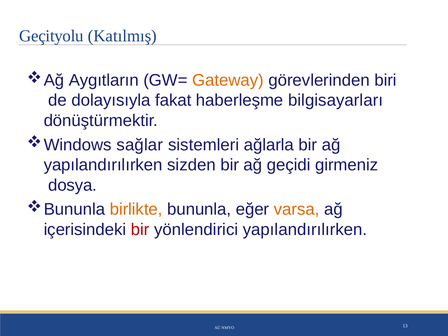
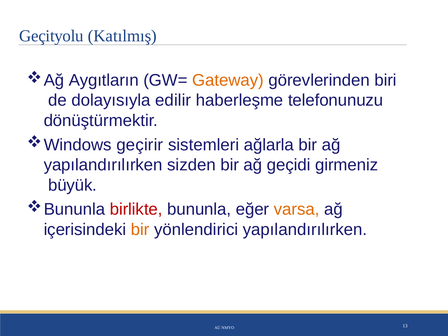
fakat: fakat -> edilir
bilgisayarları: bilgisayarları -> telefonunuzu
sağlar: sağlar -> geçirir
dosya: dosya -> büyük
birlikte colour: orange -> red
bir at (140, 230) colour: red -> orange
